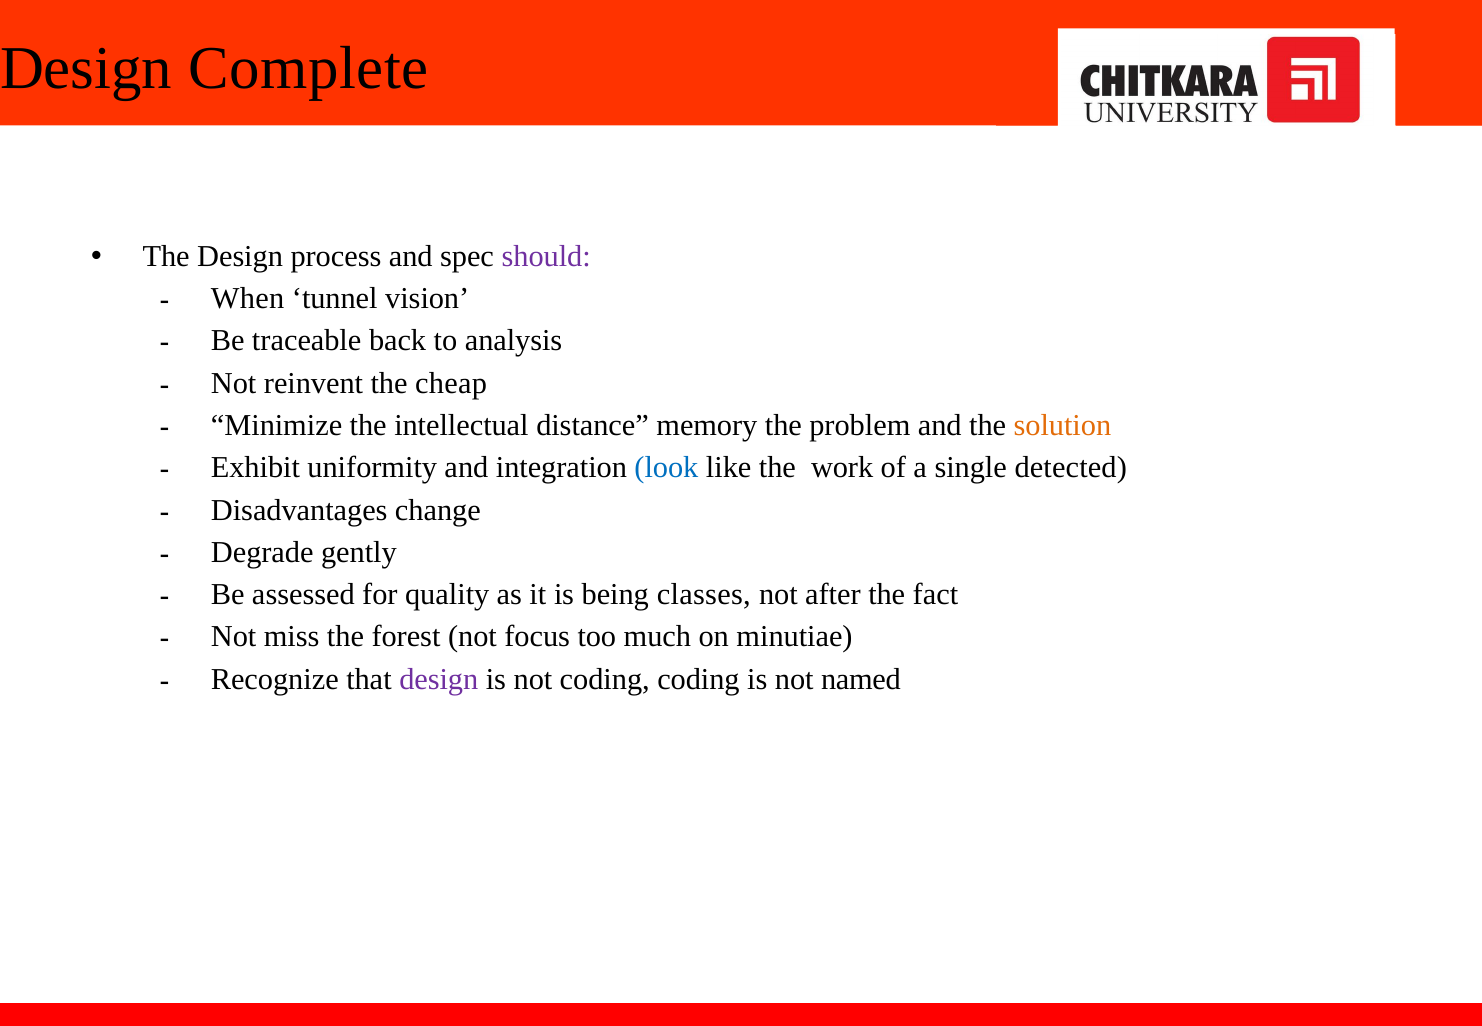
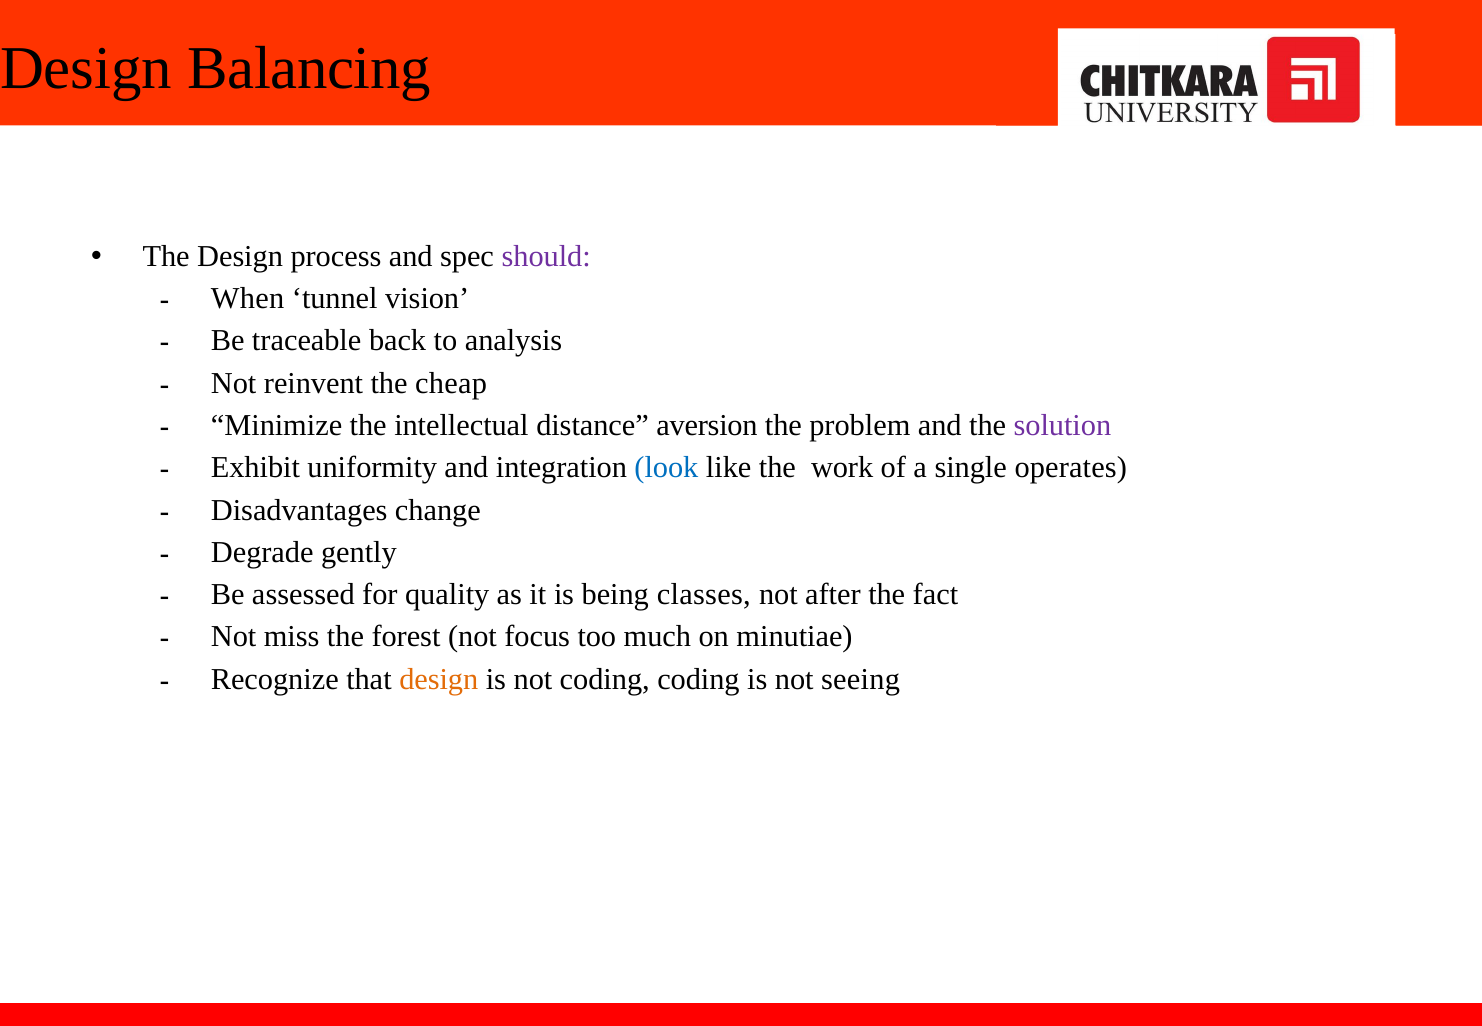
Complete: Complete -> Balancing
memory: memory -> aversion
solution colour: orange -> purple
detected: detected -> operates
design at (439, 679) colour: purple -> orange
named: named -> seeing
